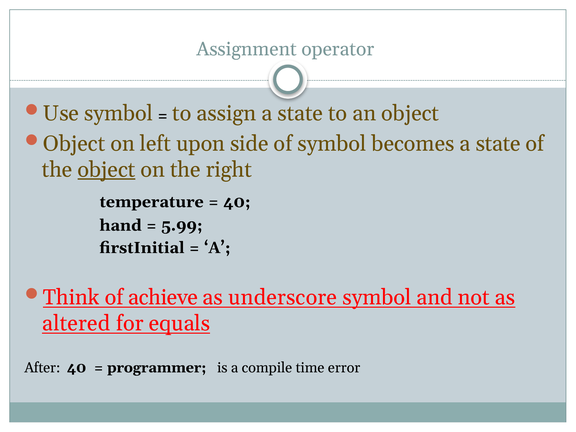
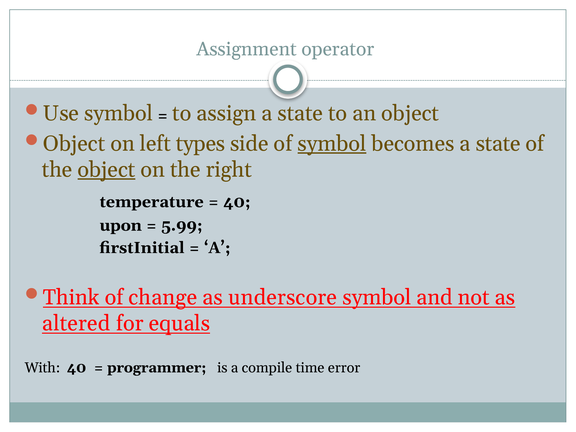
upon: upon -> types
symbol at (332, 144) underline: none -> present
hand: hand -> upon
achieve: achieve -> change
After: After -> With
